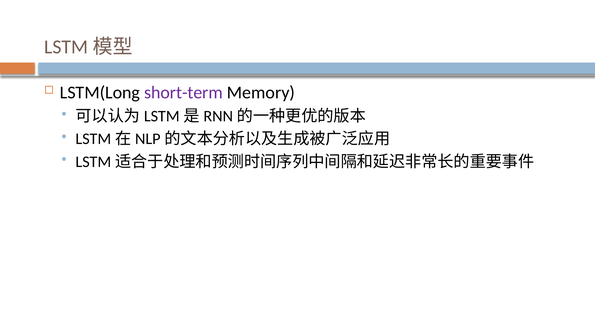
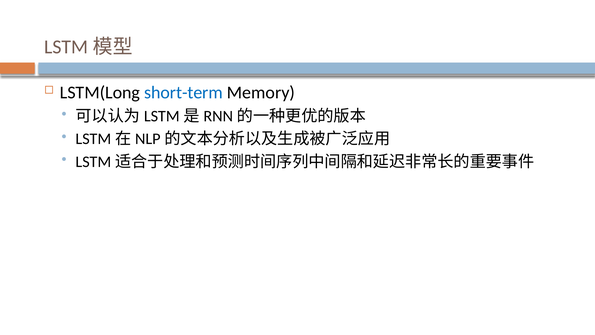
short-term colour: purple -> blue
